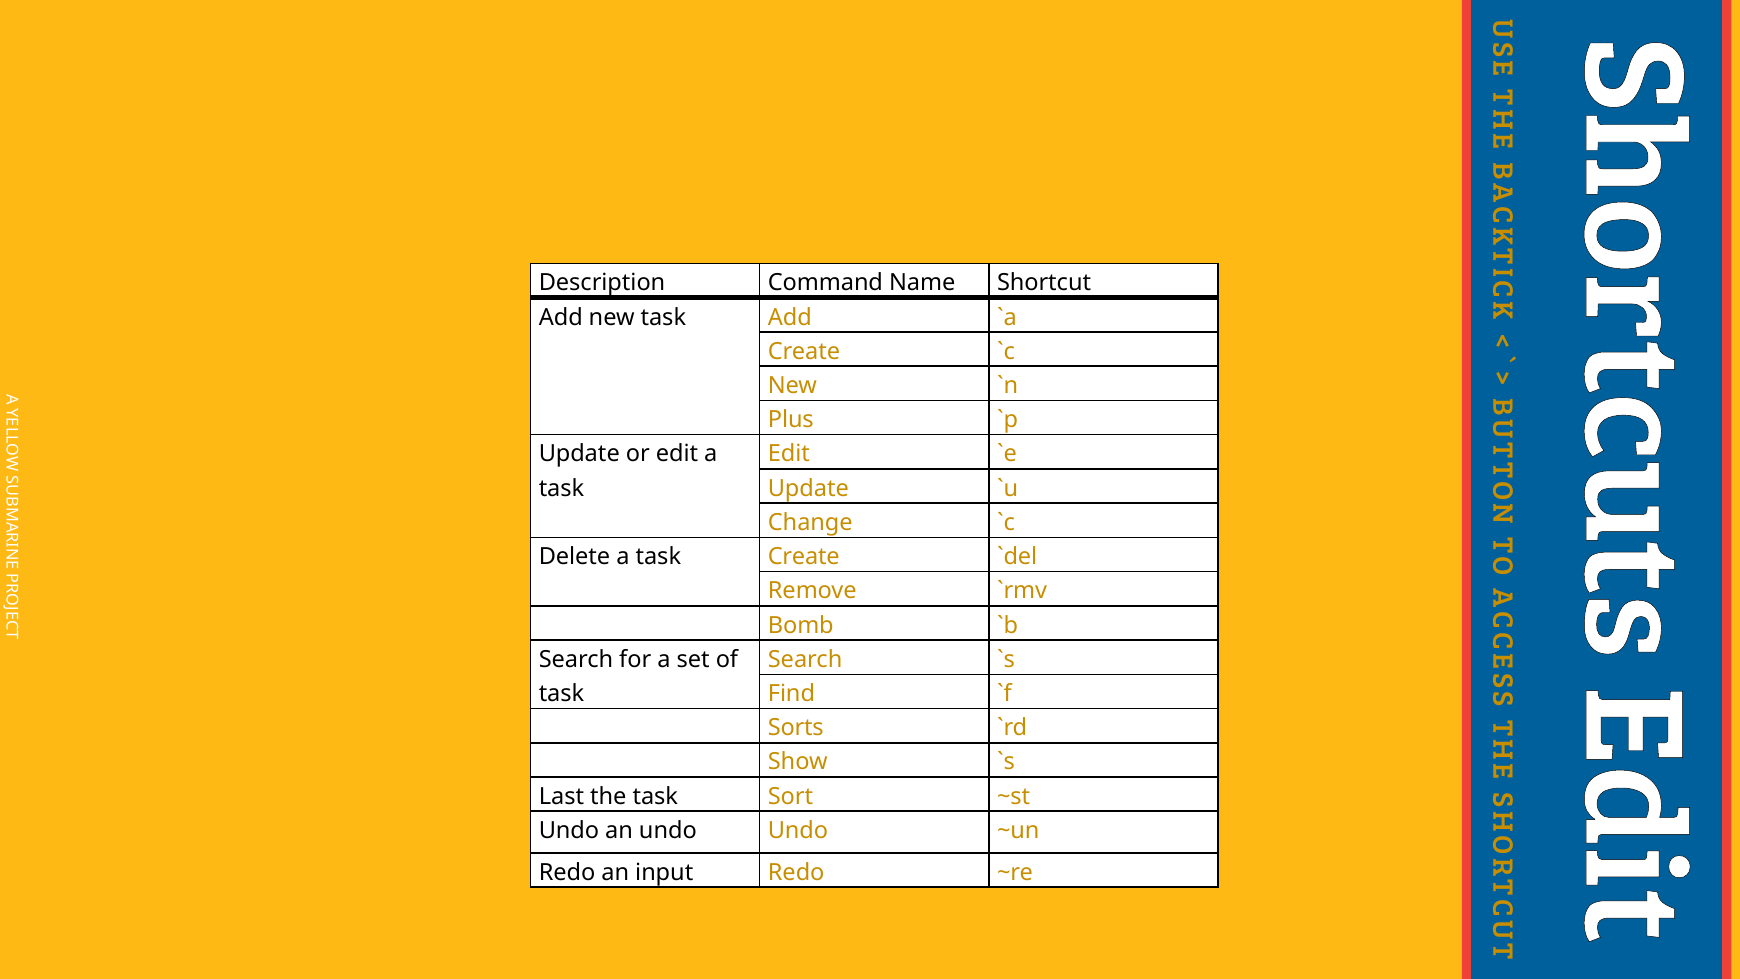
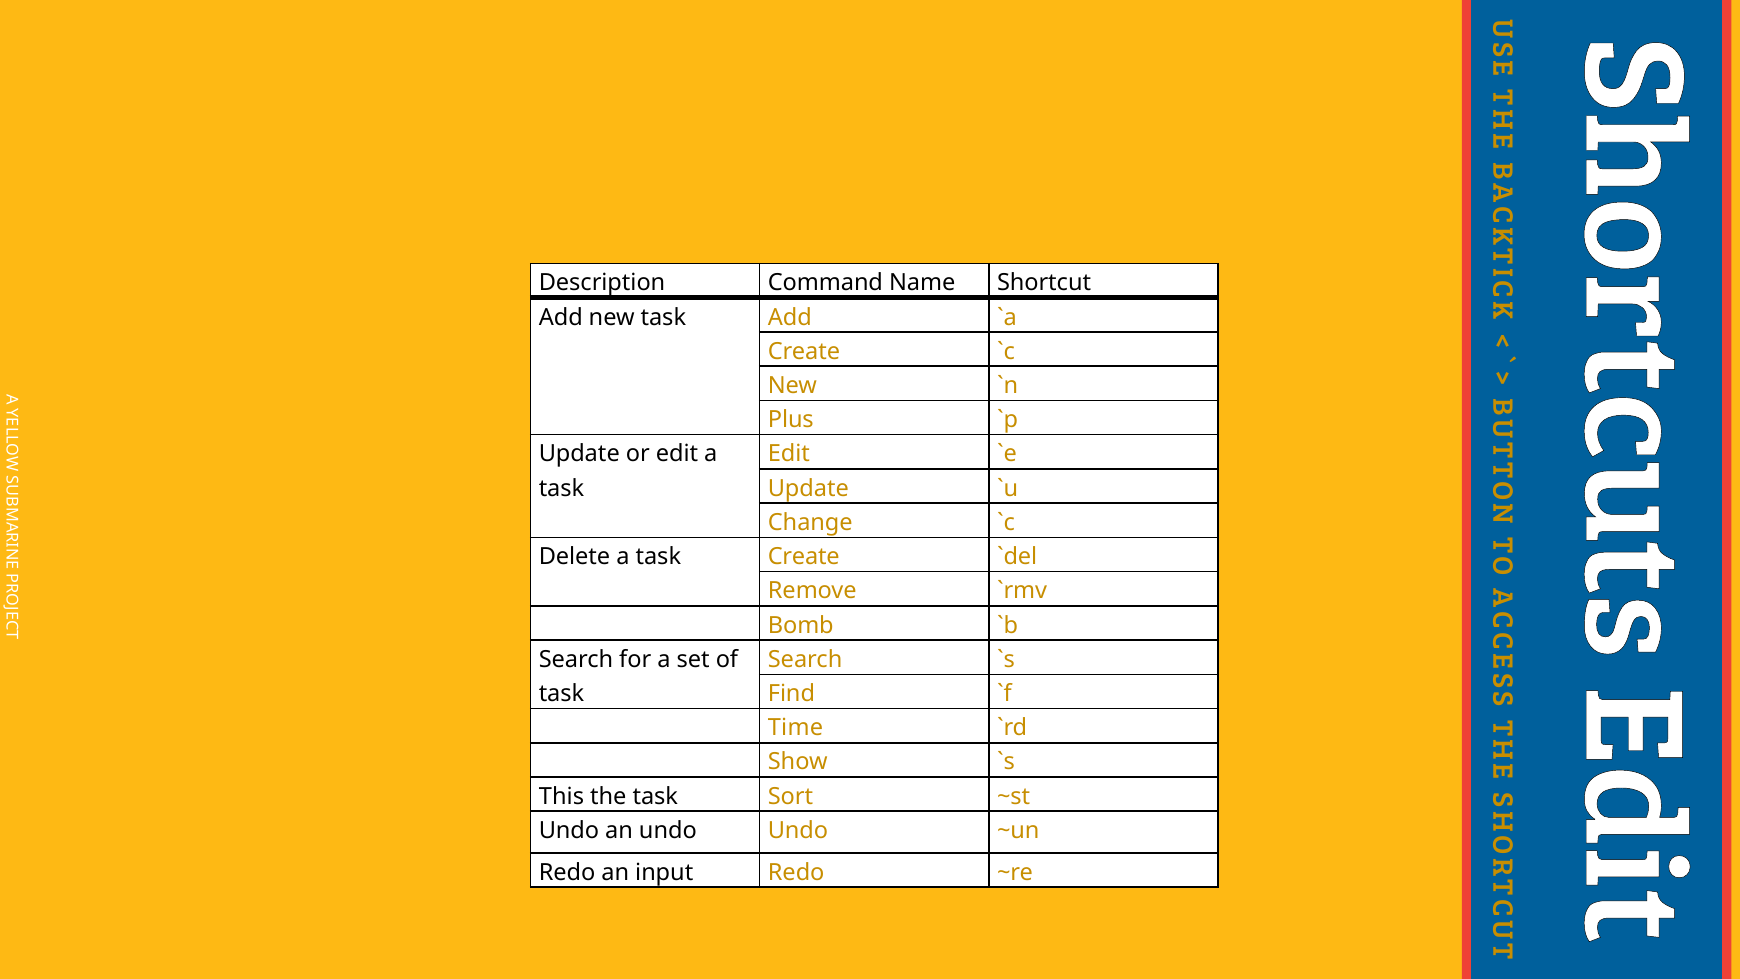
Sorts: Sorts -> Time
Last: Last -> This
